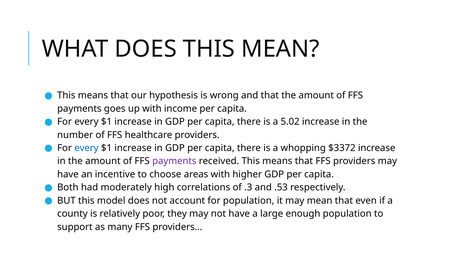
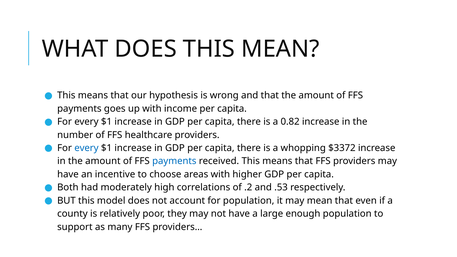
5.02: 5.02 -> 0.82
payments at (174, 161) colour: purple -> blue
.3: .3 -> .2
